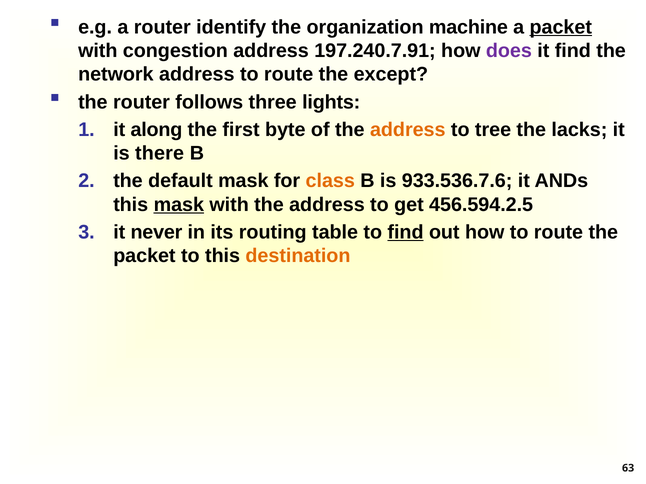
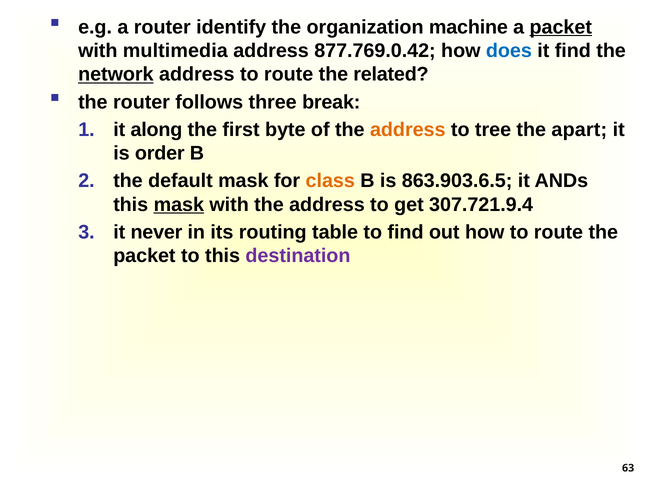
congestion: congestion -> multimedia
197.240.7.91: 197.240.7.91 -> 877.769.0.42
does colour: purple -> blue
network underline: none -> present
except: except -> related
lights: lights -> break
lacks: lacks -> apart
there: there -> order
933.536.7.6: 933.536.7.6 -> 863.903.6.5
456.594.2.5: 456.594.2.5 -> 307.721.9.4
find at (405, 232) underline: present -> none
destination colour: orange -> purple
